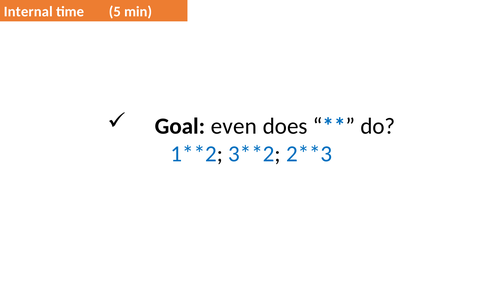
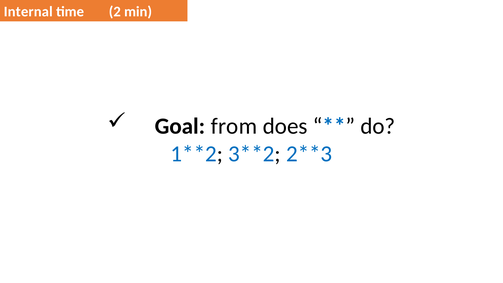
5: 5 -> 2
even: even -> from
